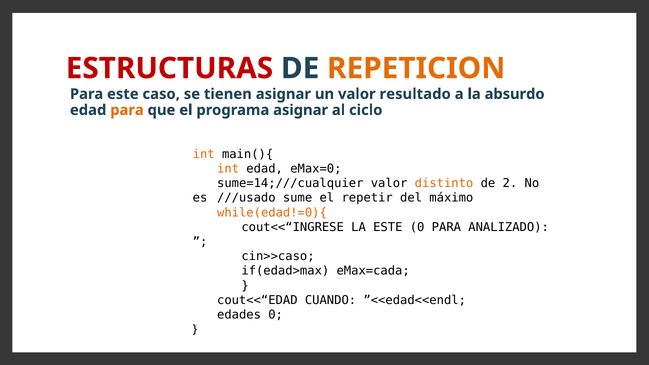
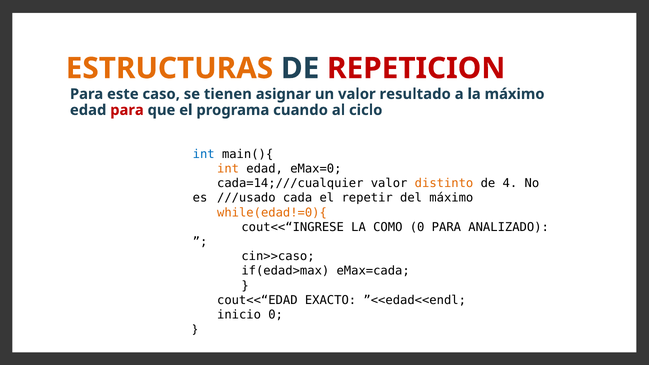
ESTRUCTURAS colour: red -> orange
REPETICION colour: orange -> red
la absurdo: absurdo -> máximo
para at (127, 110) colour: orange -> red
programa asignar: asignar -> cuando
int at (204, 154) colour: orange -> blue
sume=14;///cualquier: sume=14;///cualquier -> cada=14;///cualquier
2: 2 -> 4
sume: sume -> cada
LA ESTE: ESTE -> COMO
CUANDO: CUANDO -> EXACTO
edades: edades -> inicio
